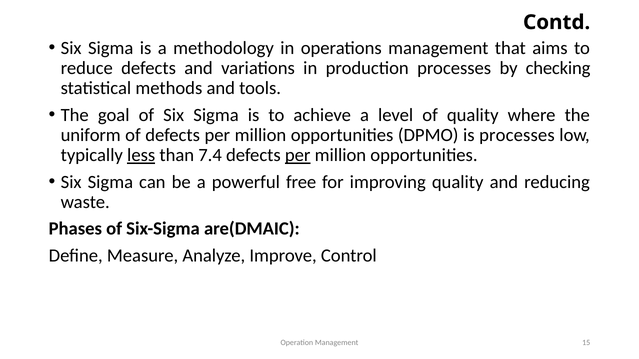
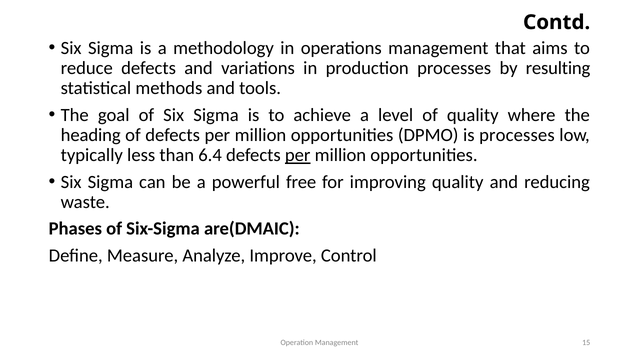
checking: checking -> resulting
uniform: uniform -> heading
less underline: present -> none
7.4: 7.4 -> 6.4
